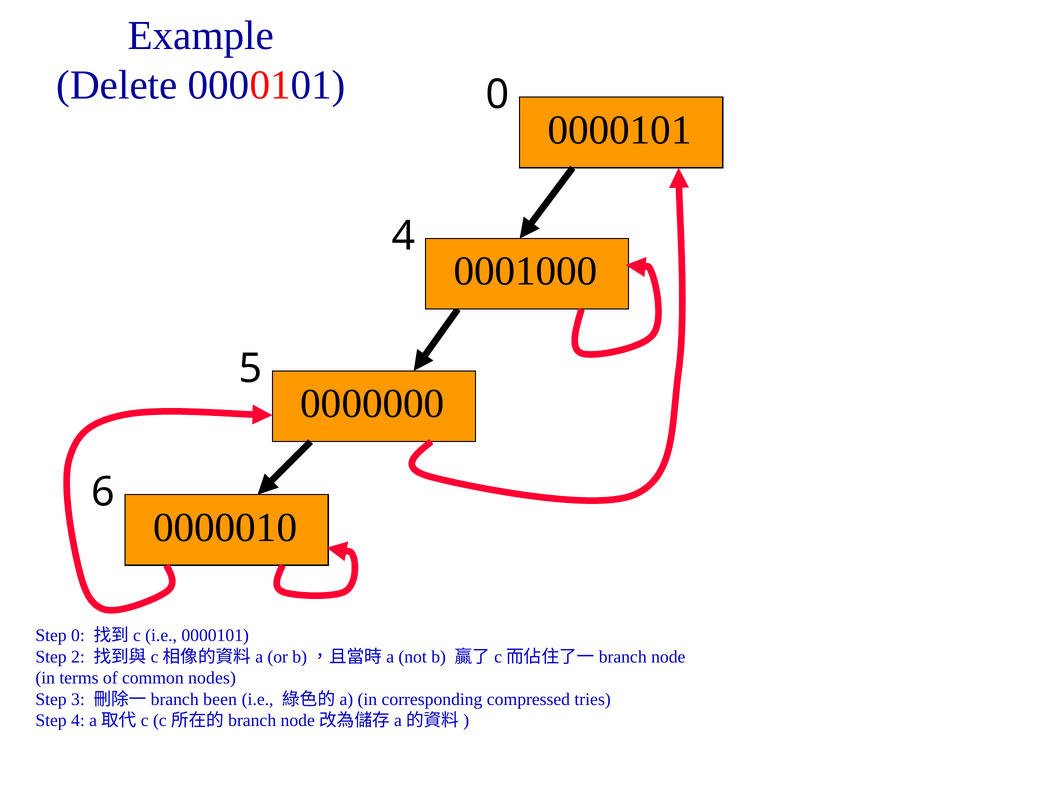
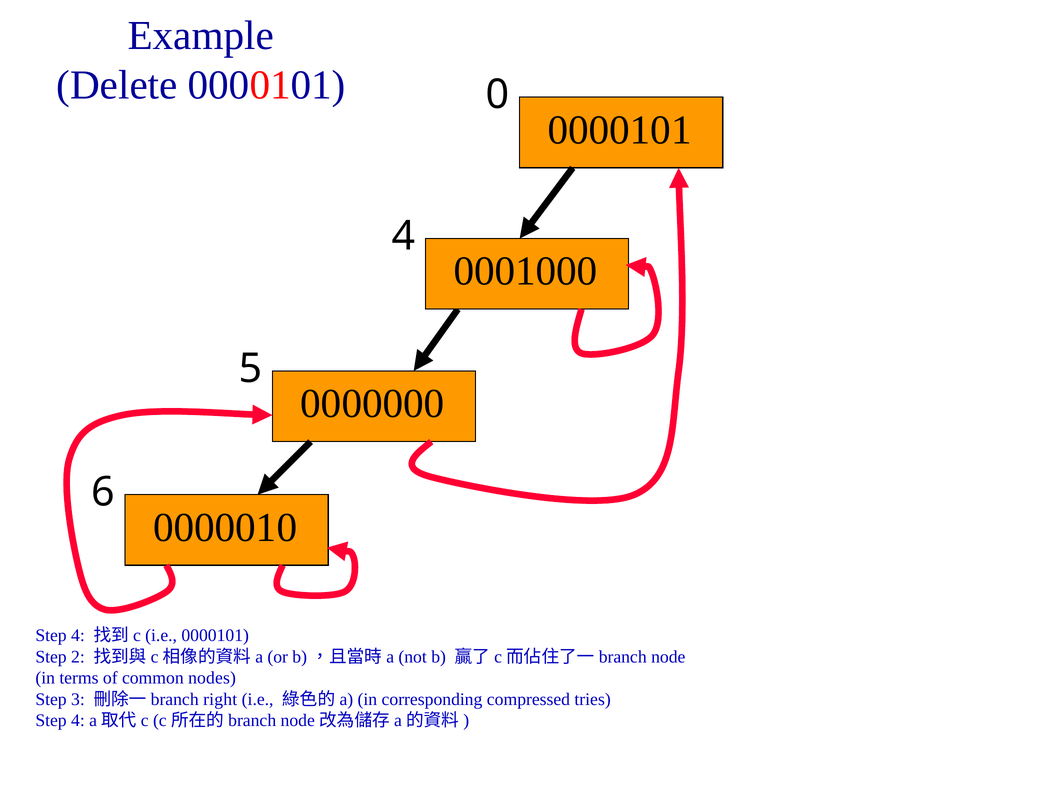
0 at (78, 636): 0 -> 4
been: been -> right
